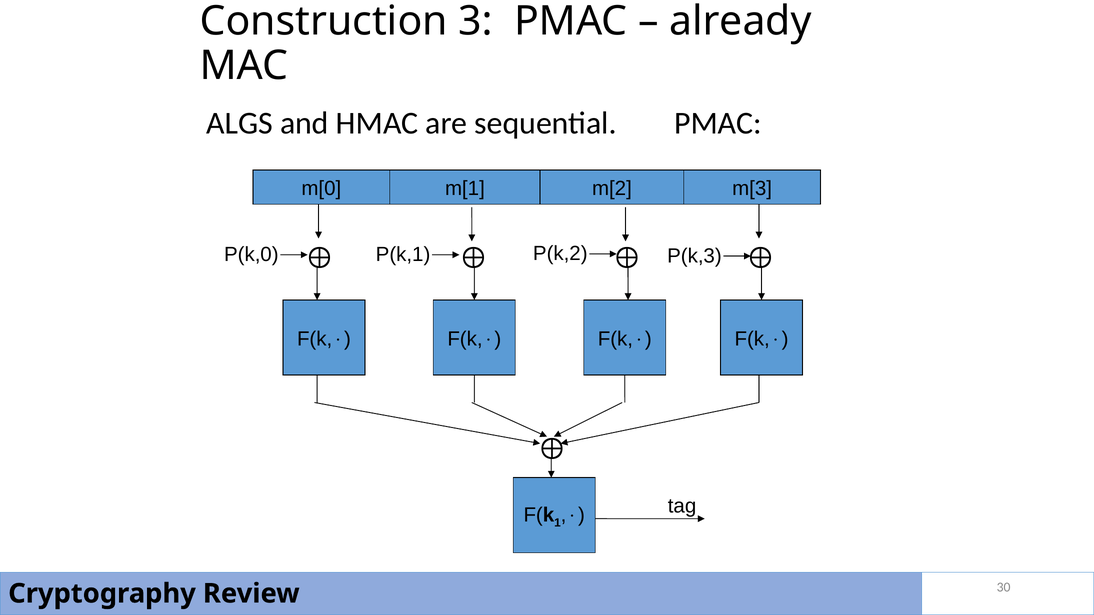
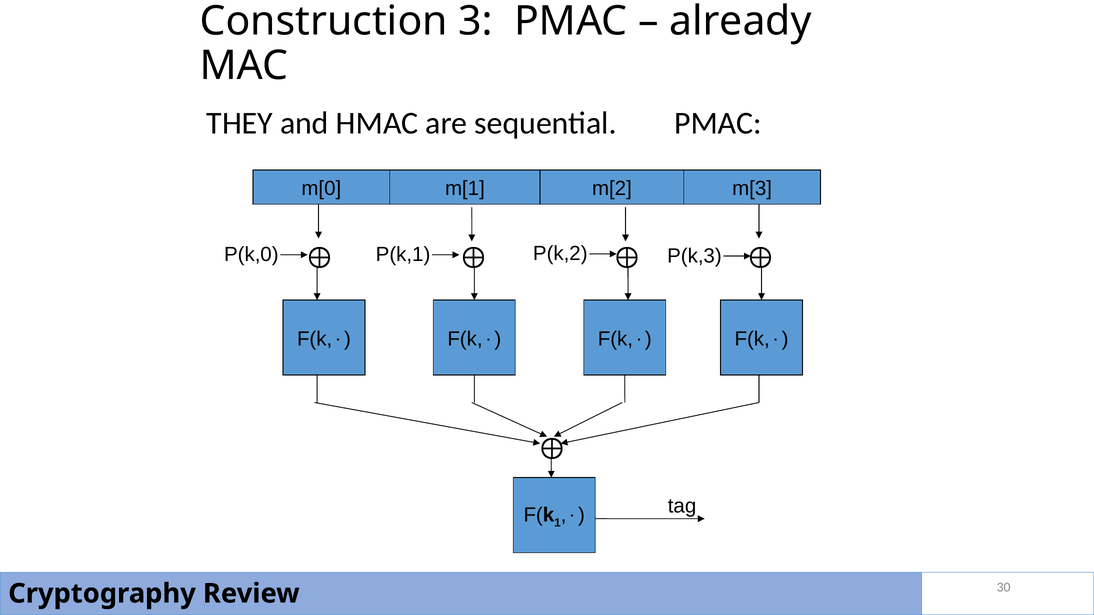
ALGS: ALGS -> THEY
